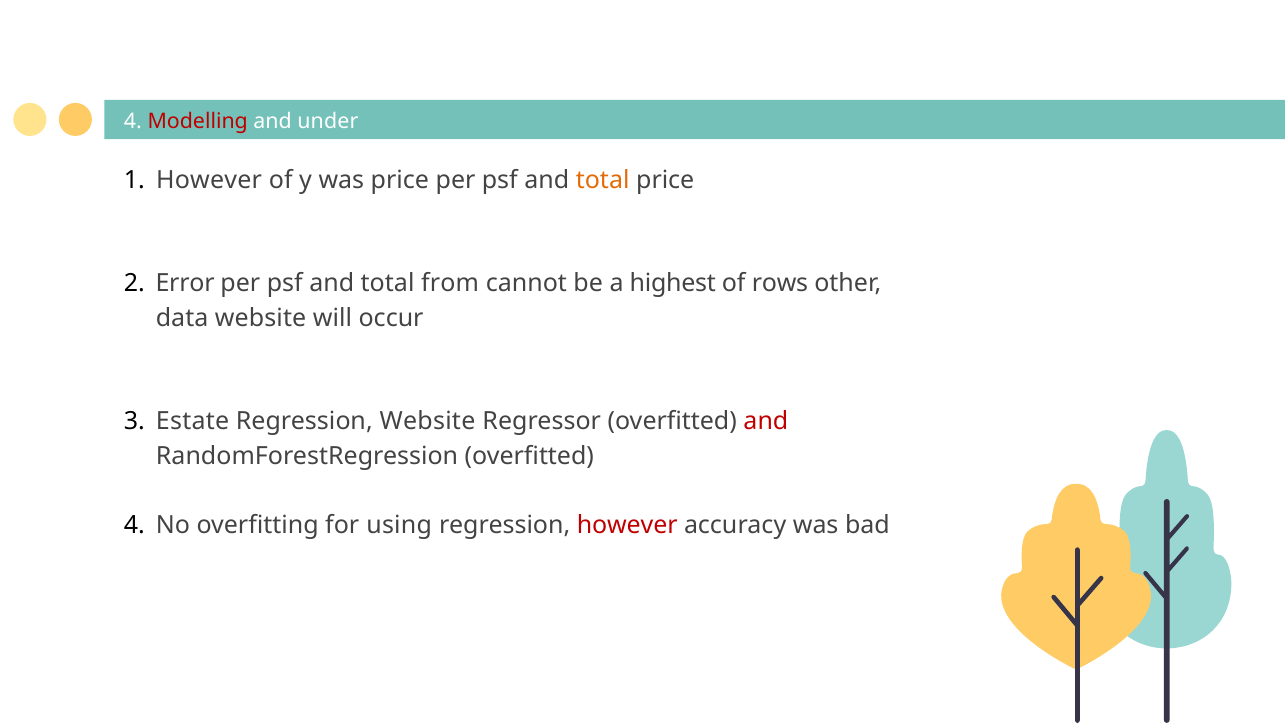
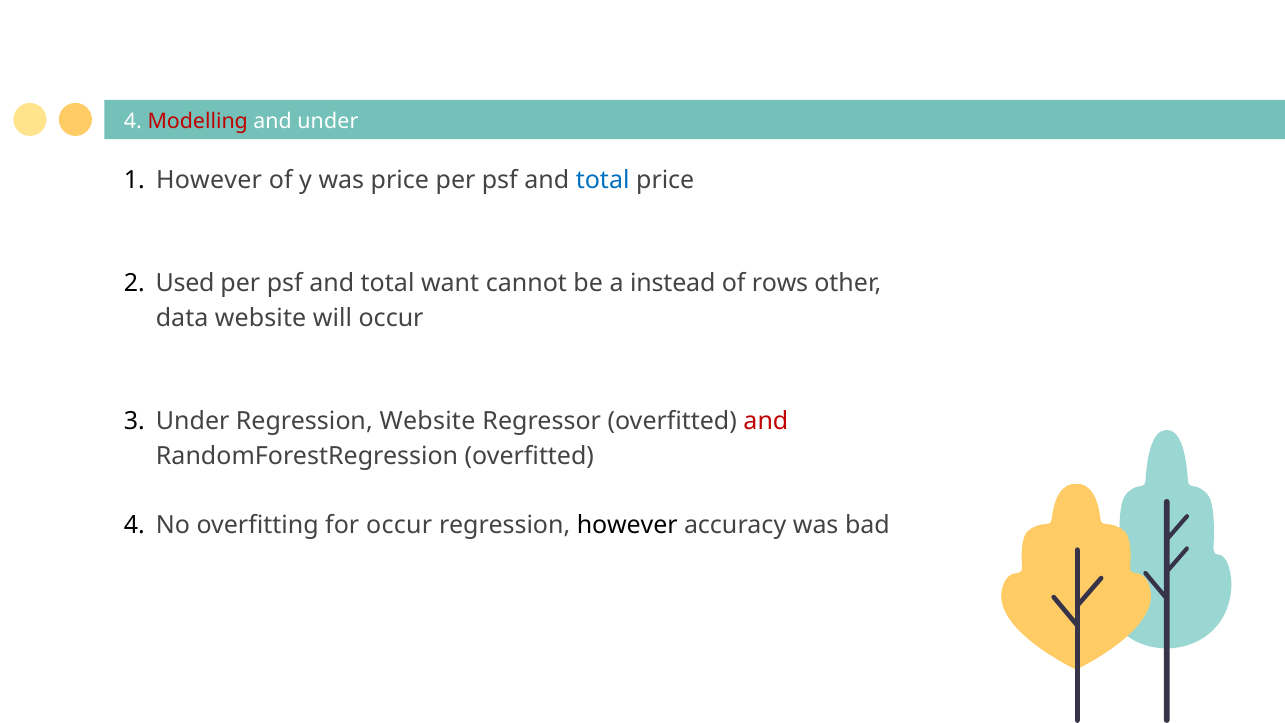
total at (603, 180) colour: orange -> blue
Error: Error -> Used
from: from -> want
highest: highest -> instead
Estate at (193, 421): Estate -> Under
for using: using -> occur
however at (627, 525) colour: red -> black
